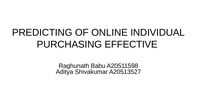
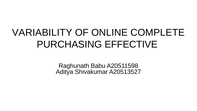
PREDICTING: PREDICTING -> VARIABILITY
INDIVIDUAL: INDIVIDUAL -> COMPLETE
